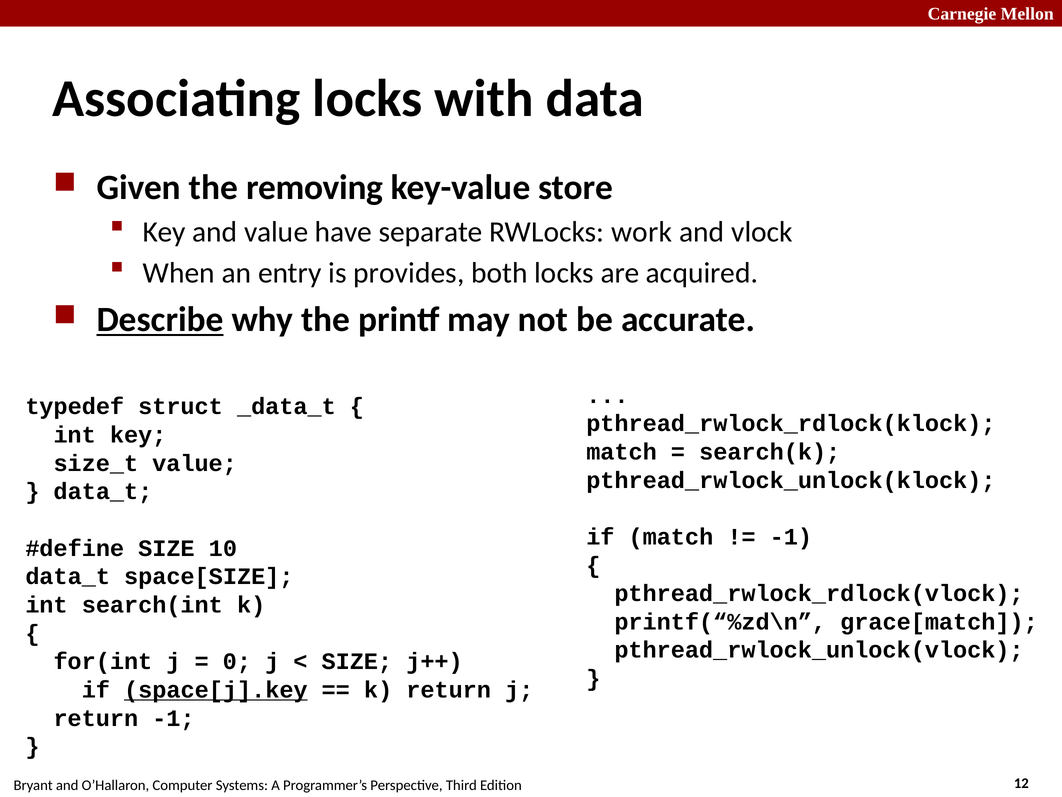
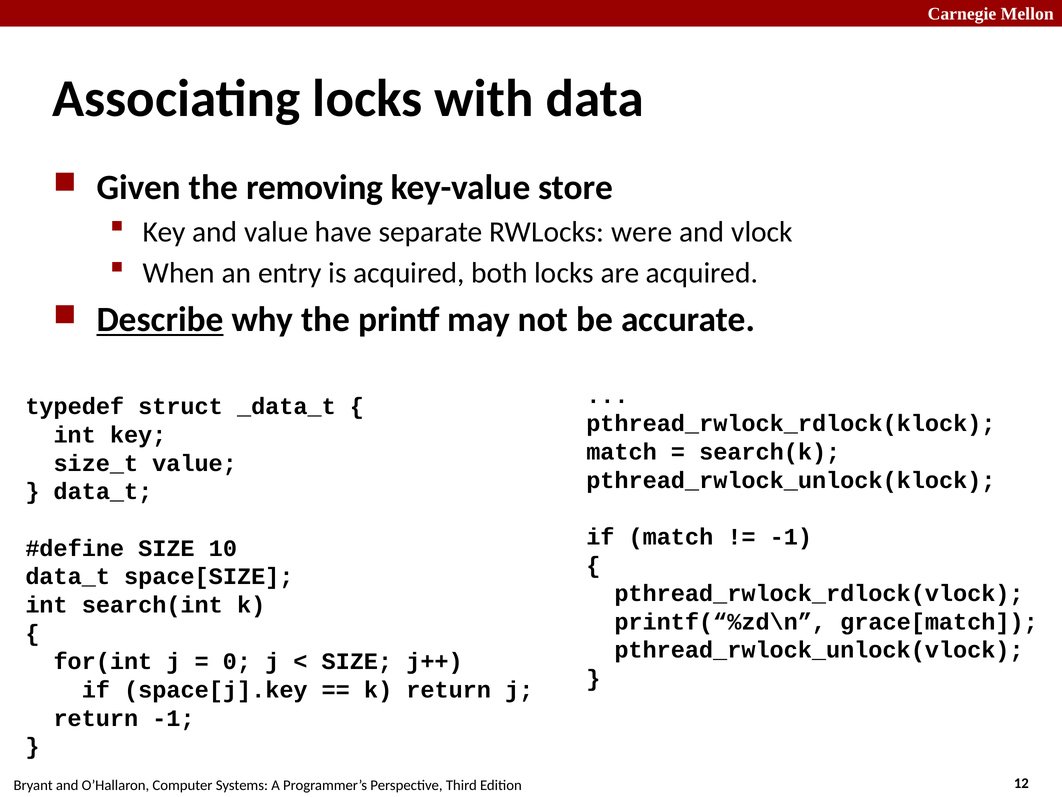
work: work -> were
is provides: provides -> acquired
space[j].key underline: present -> none
